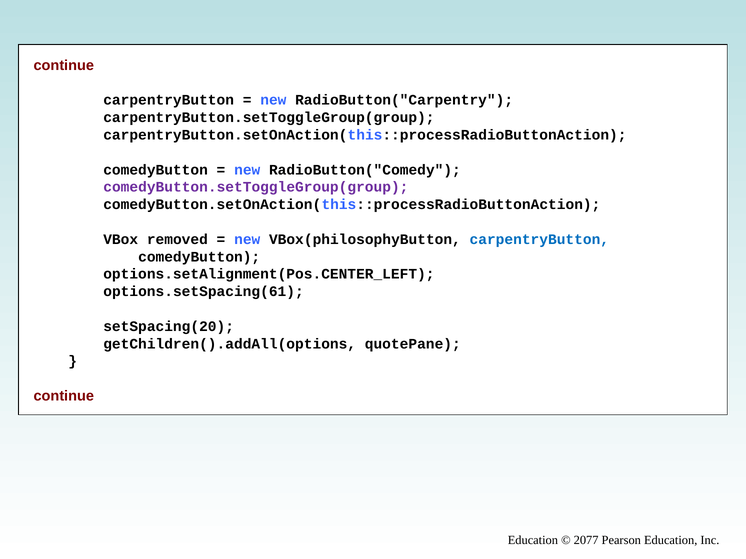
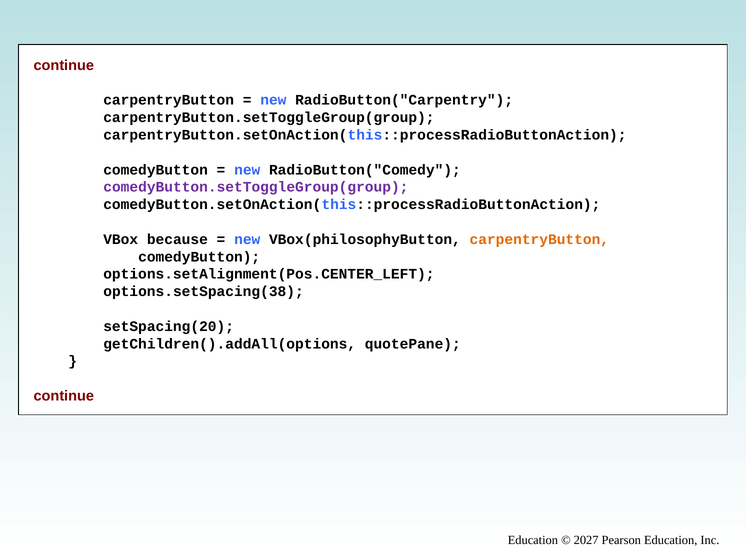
removed: removed -> because
carpentryButton at (539, 240) colour: blue -> orange
options.setSpacing(61: options.setSpacing(61 -> options.setSpacing(38
2077: 2077 -> 2027
